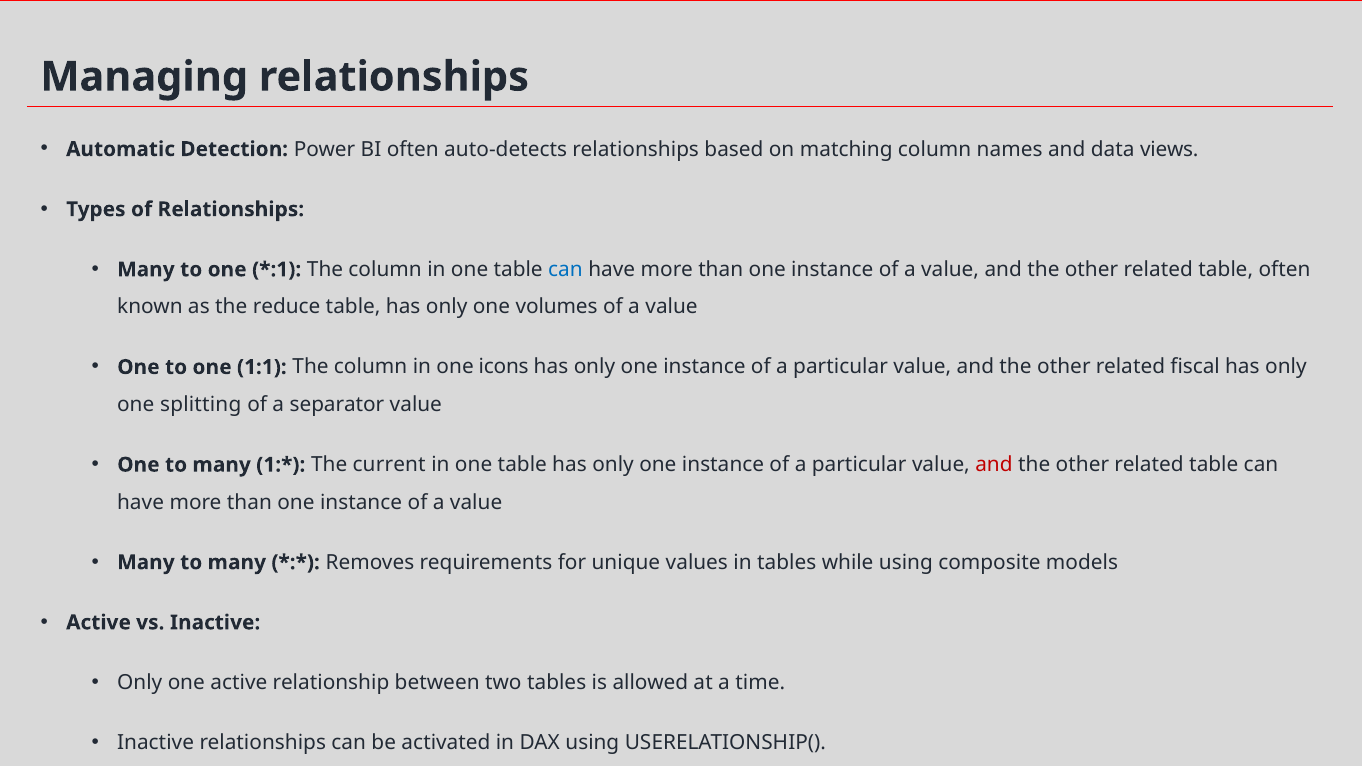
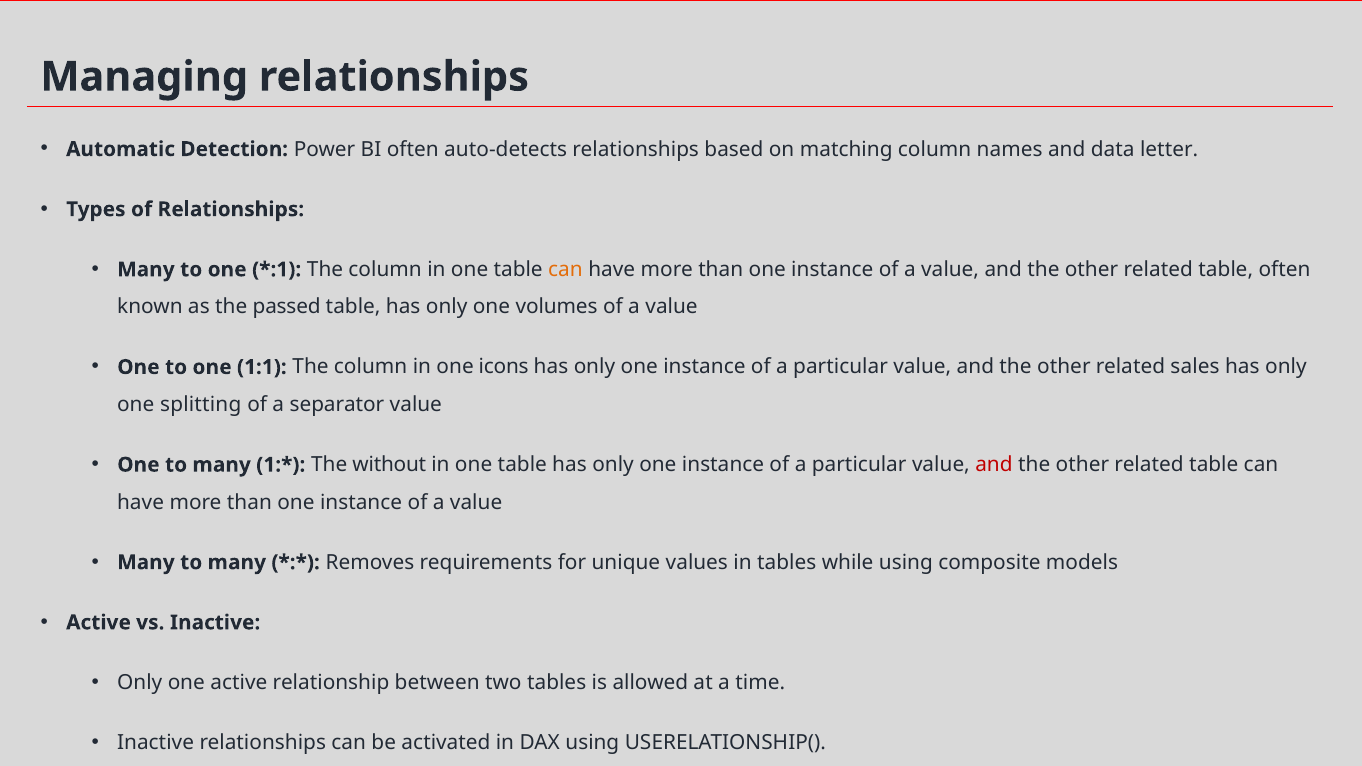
views: views -> letter
can at (565, 270) colour: blue -> orange
reduce: reduce -> passed
fiscal: fiscal -> sales
current: current -> without
